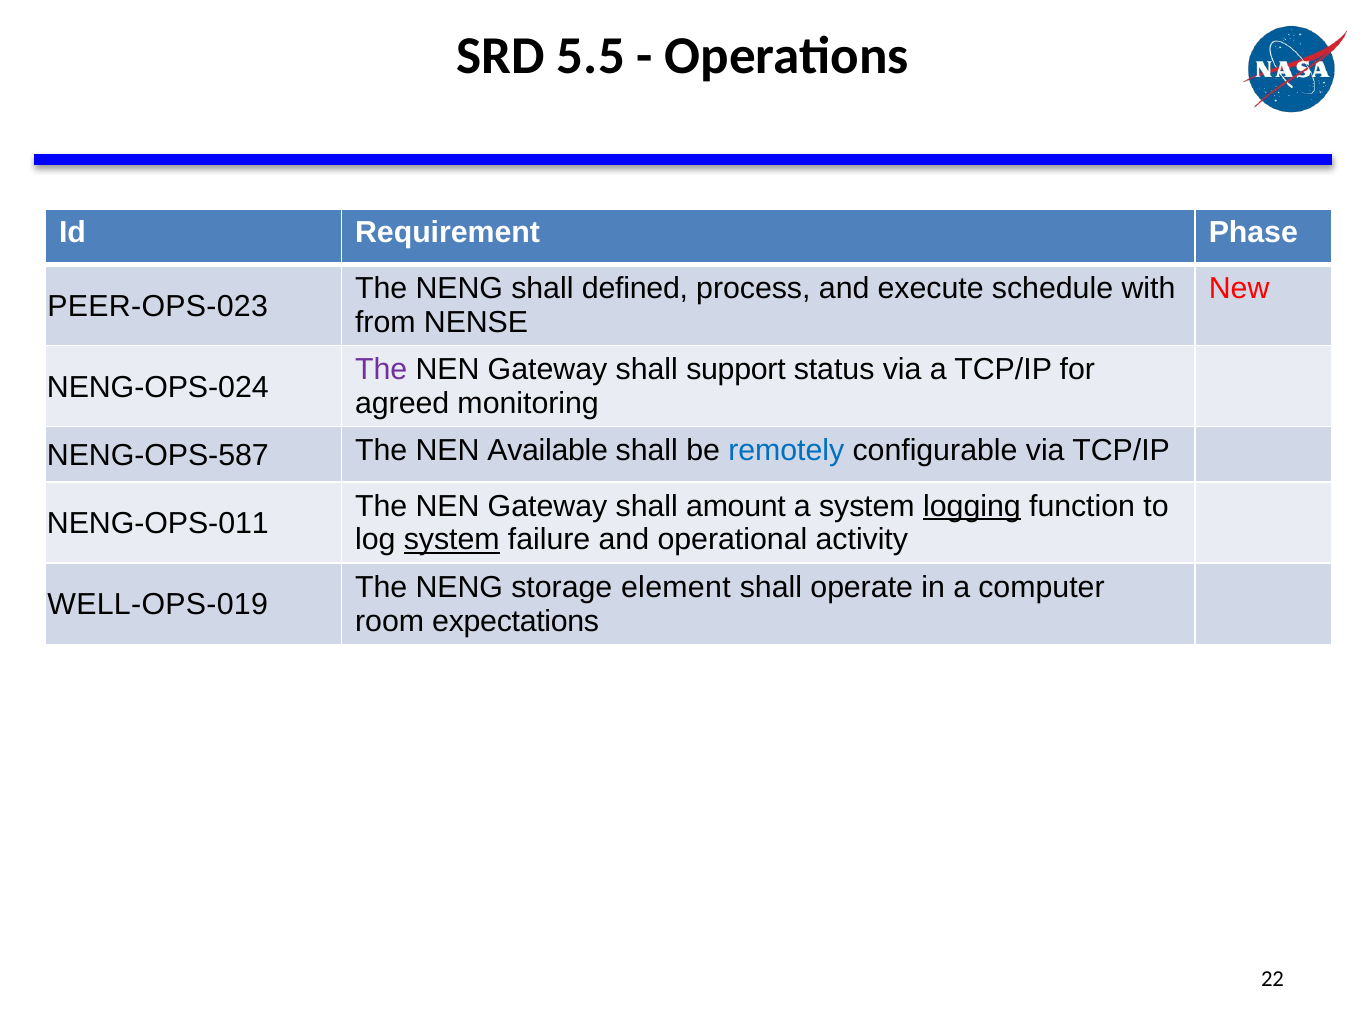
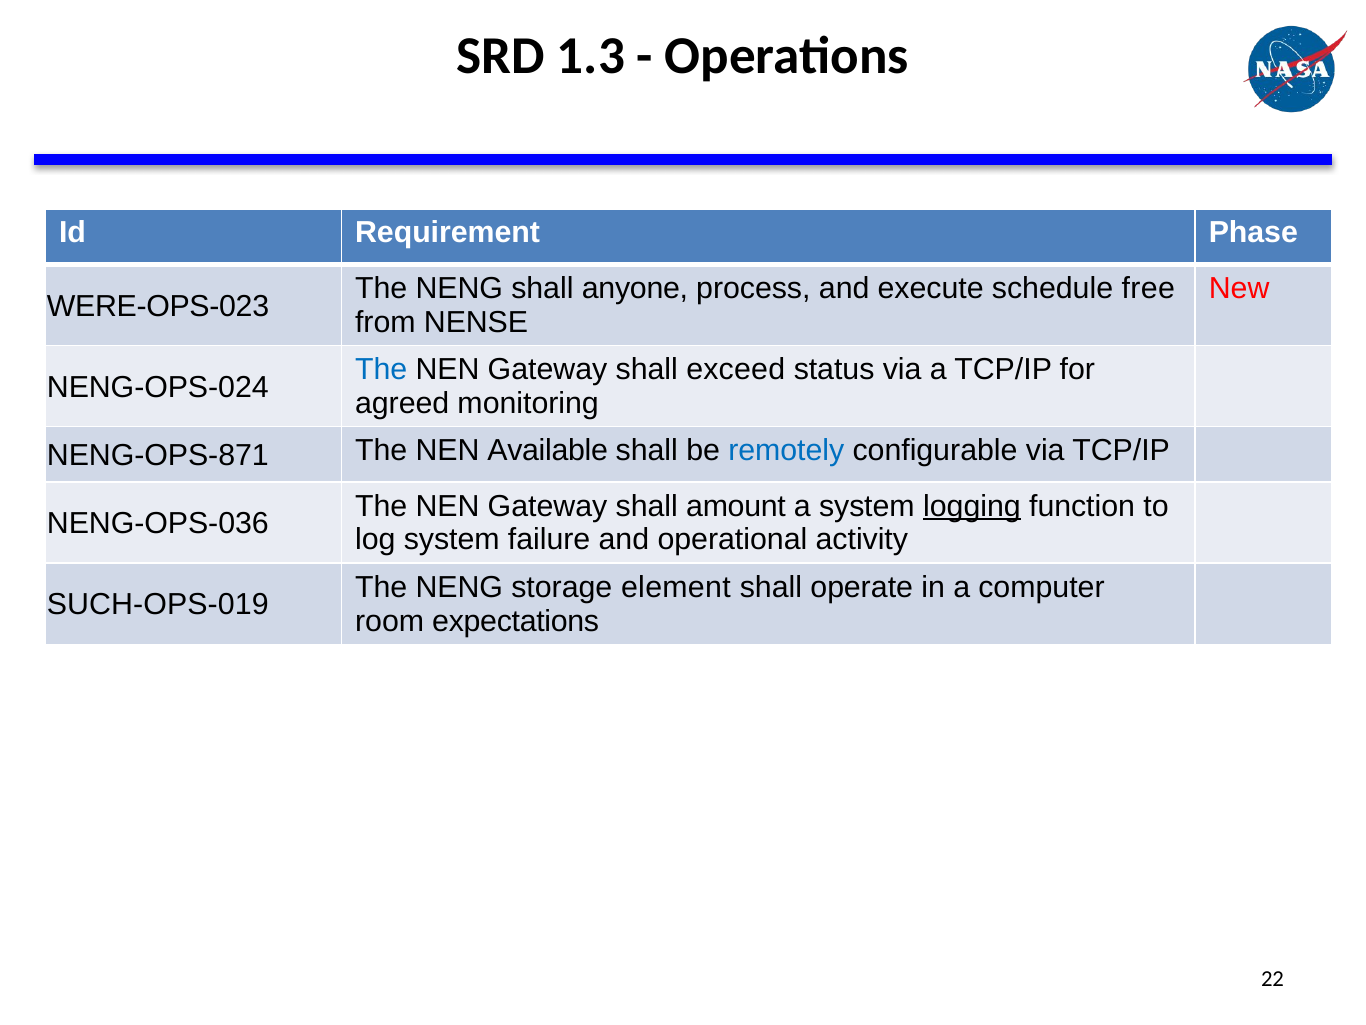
5.5: 5.5 -> 1.3
defined: defined -> anyone
with: with -> free
PEER-OPS-023: PEER-OPS-023 -> WERE-OPS-023
The at (381, 369) colour: purple -> blue
support: support -> exceed
NENG-OPS-587: NENG-OPS-587 -> NENG-OPS-871
NENG-OPS-011: NENG-OPS-011 -> NENG-OPS-036
system at (452, 540) underline: present -> none
WELL-OPS-019: WELL-OPS-019 -> SUCH-OPS-019
